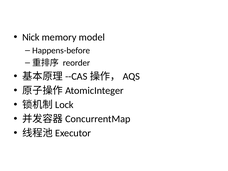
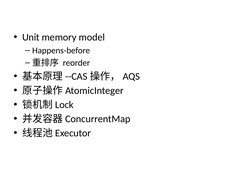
Nick: Nick -> Unit
